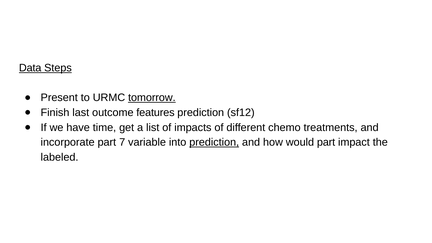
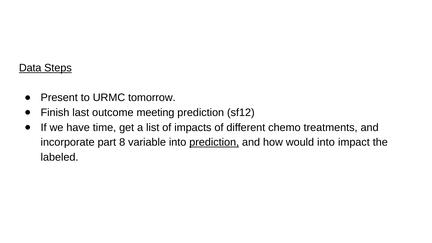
tomorrow underline: present -> none
features: features -> meeting
7: 7 -> 8
would part: part -> into
